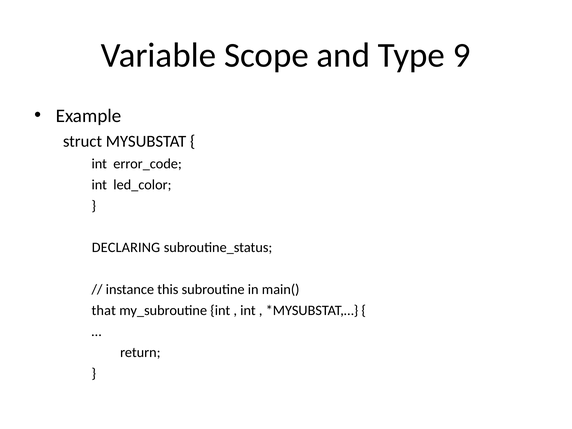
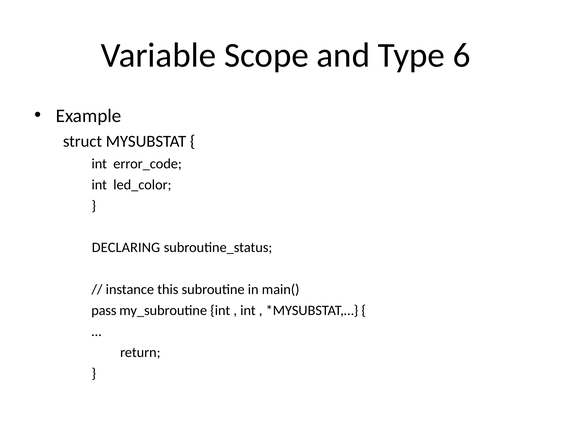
9: 9 -> 6
that: that -> pass
